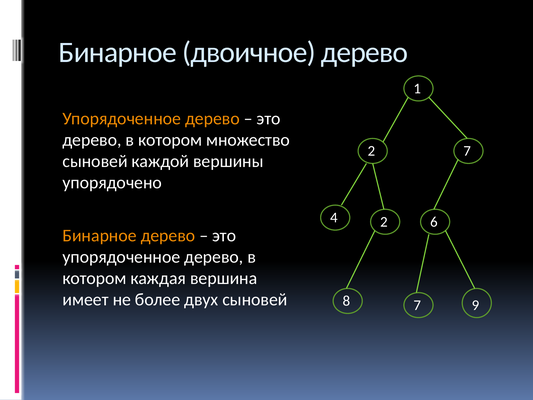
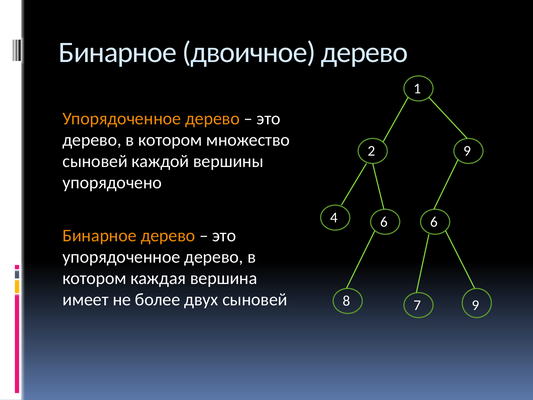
7 at (467, 151): 7 -> 9
4 2: 2 -> 6
